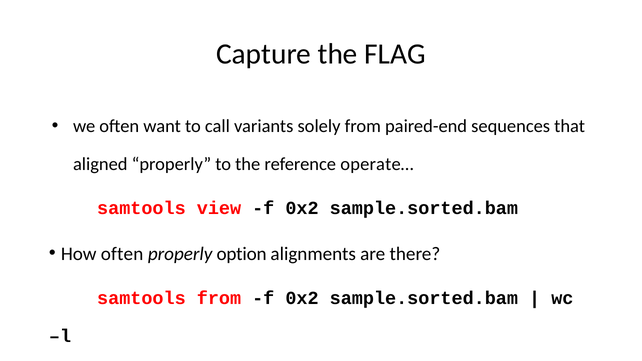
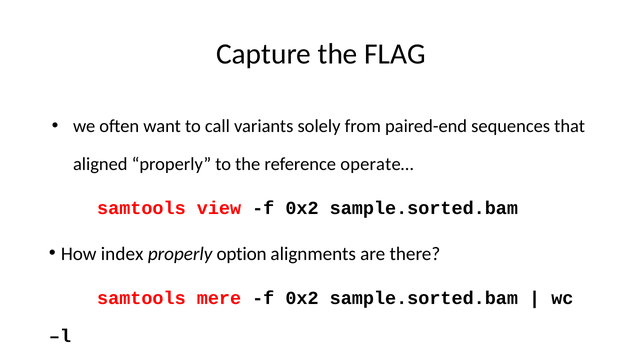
How often: often -> index
samtools from: from -> mere
